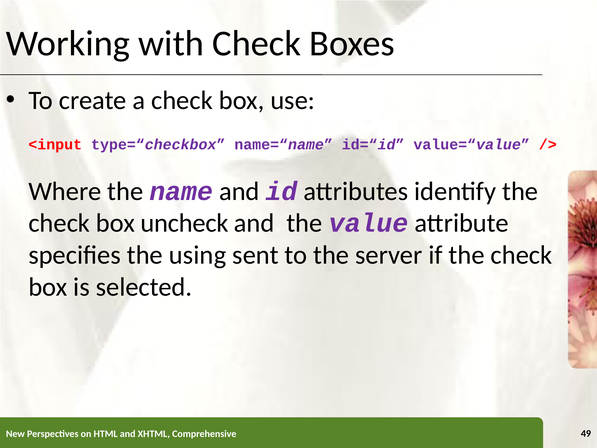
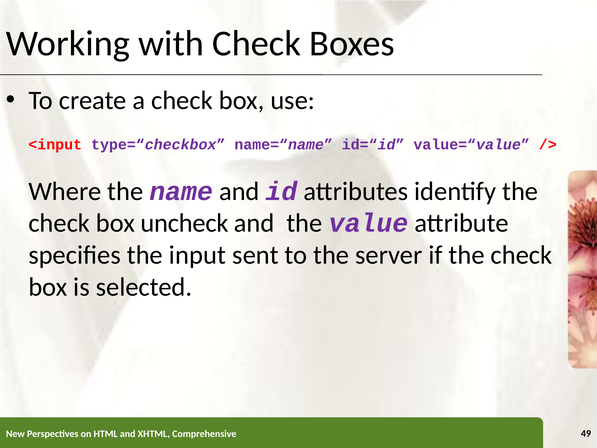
using: using -> input
